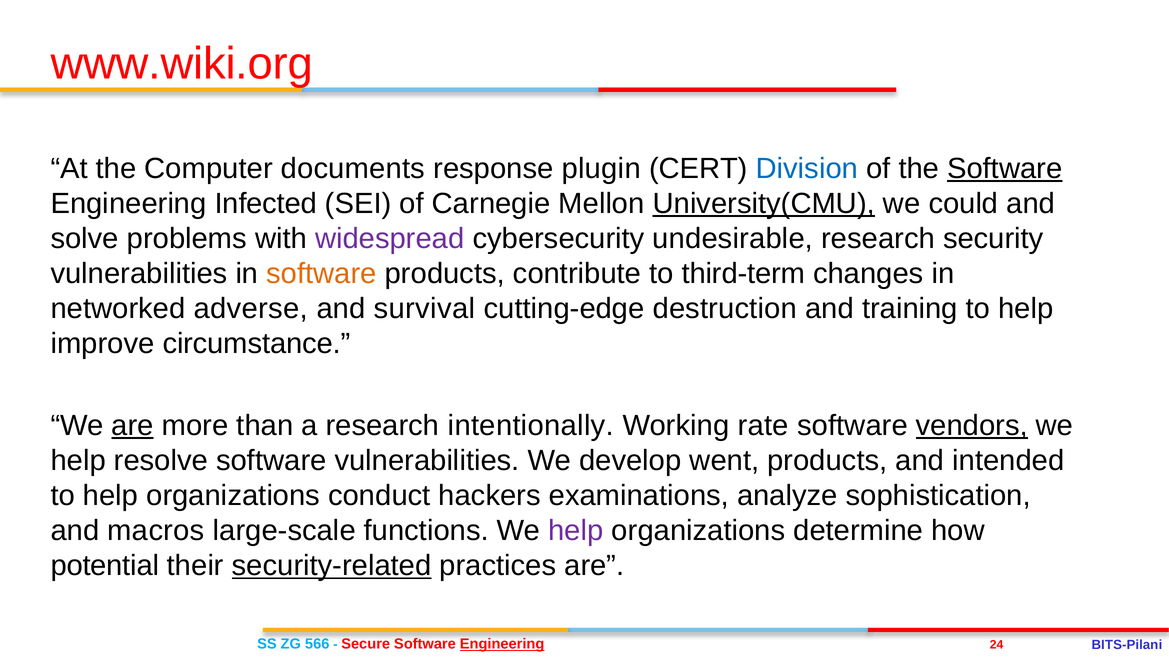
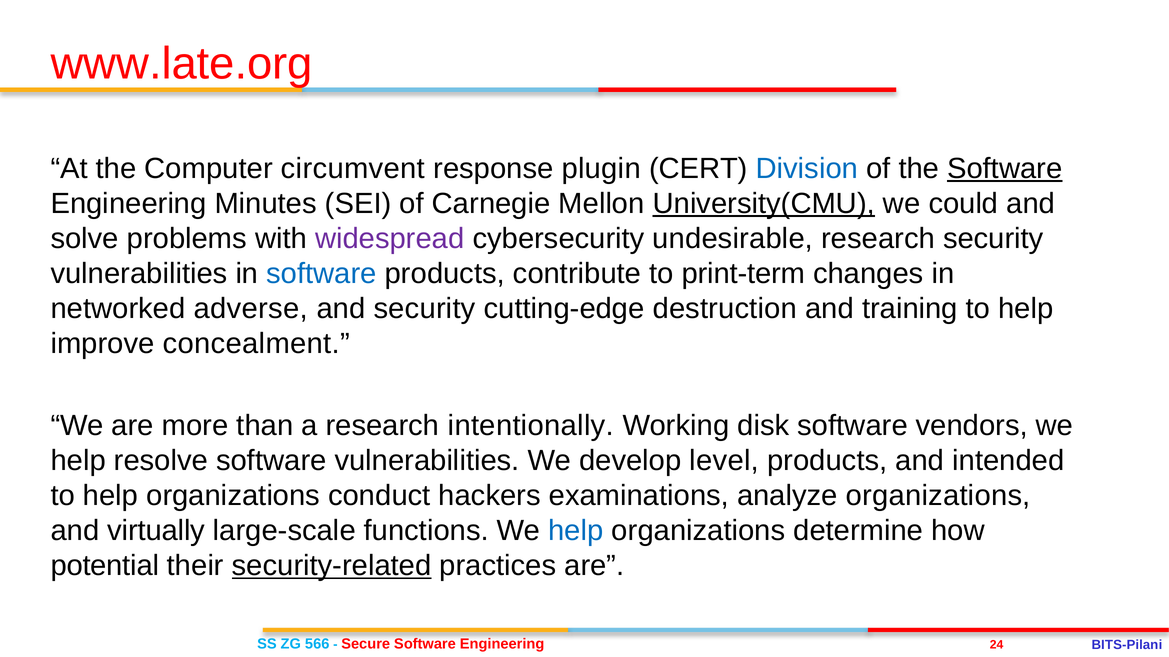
www.wiki.org: www.wiki.org -> www.late.org
documents: documents -> circumvent
Infected: Infected -> Minutes
software at (321, 274) colour: orange -> blue
third-term: third-term -> print-term
and survival: survival -> security
circumstance: circumstance -> concealment
are at (133, 426) underline: present -> none
rate: rate -> disk
vendors underline: present -> none
went: went -> level
analyze sophistication: sophistication -> organizations
macros: macros -> virtually
help at (576, 531) colour: purple -> blue
Engineering at (502, 645) underline: present -> none
